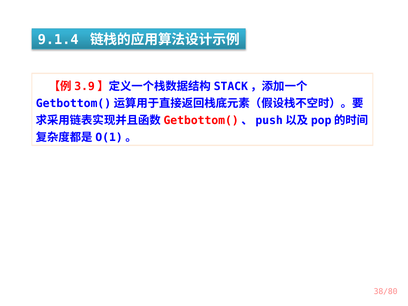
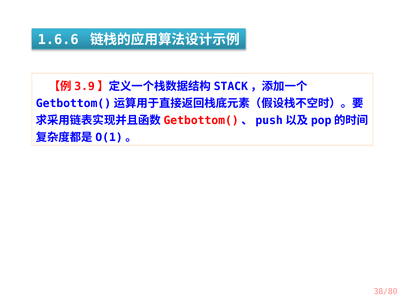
9.1.4: 9.1.4 -> 1.6.6
